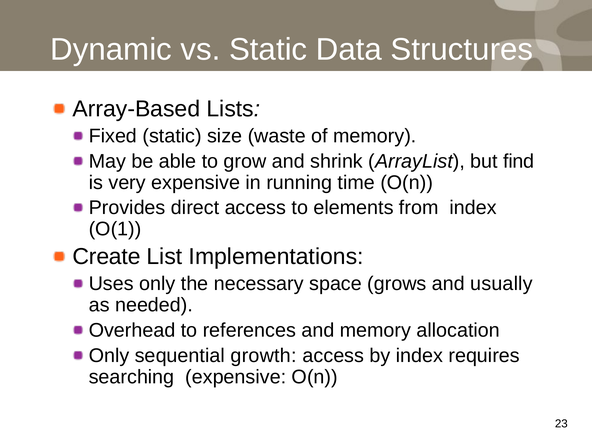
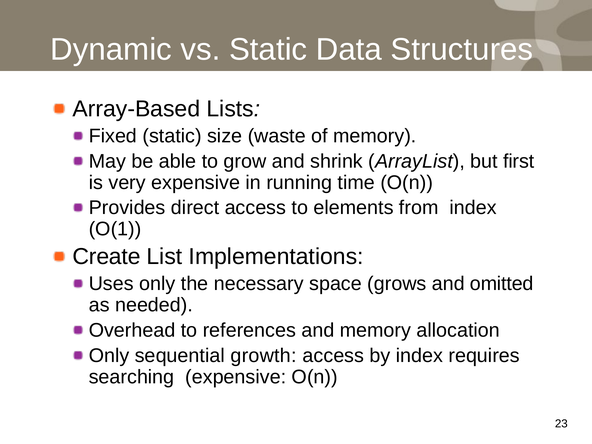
find: find -> first
usually: usually -> omitted
